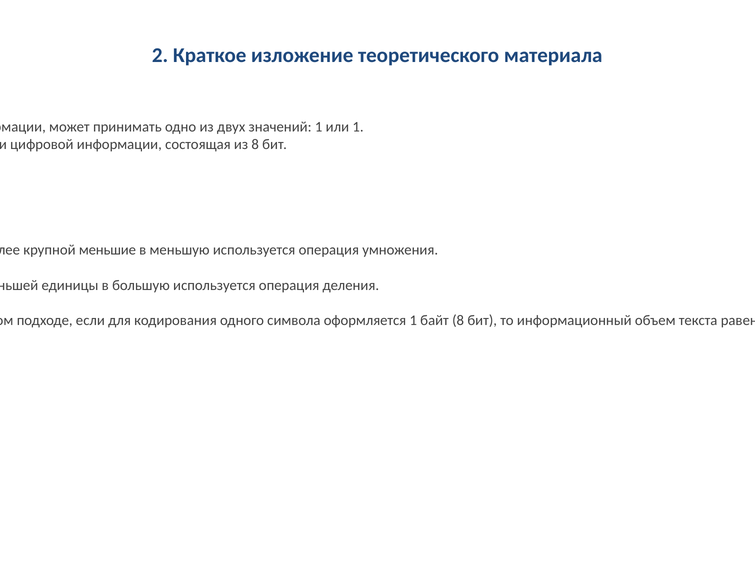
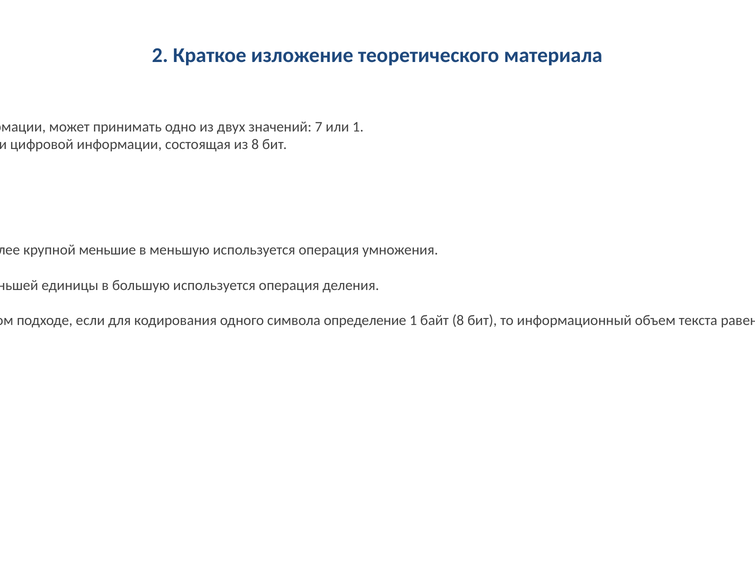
значений 1: 1 -> 7
оформляется: оформляется -> определение
